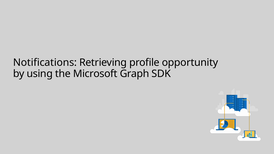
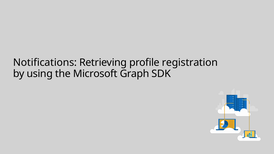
opportunity: opportunity -> registration
